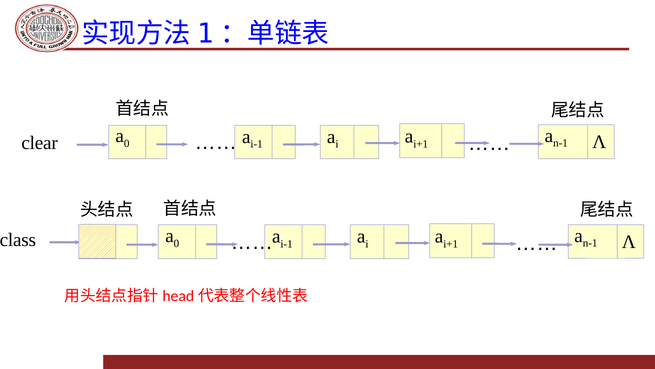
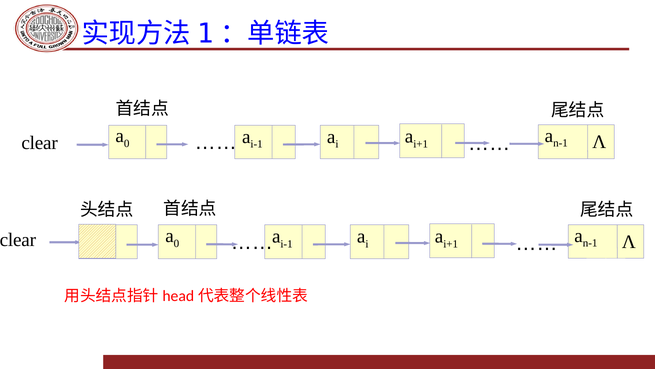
class at (18, 239): class -> clear
